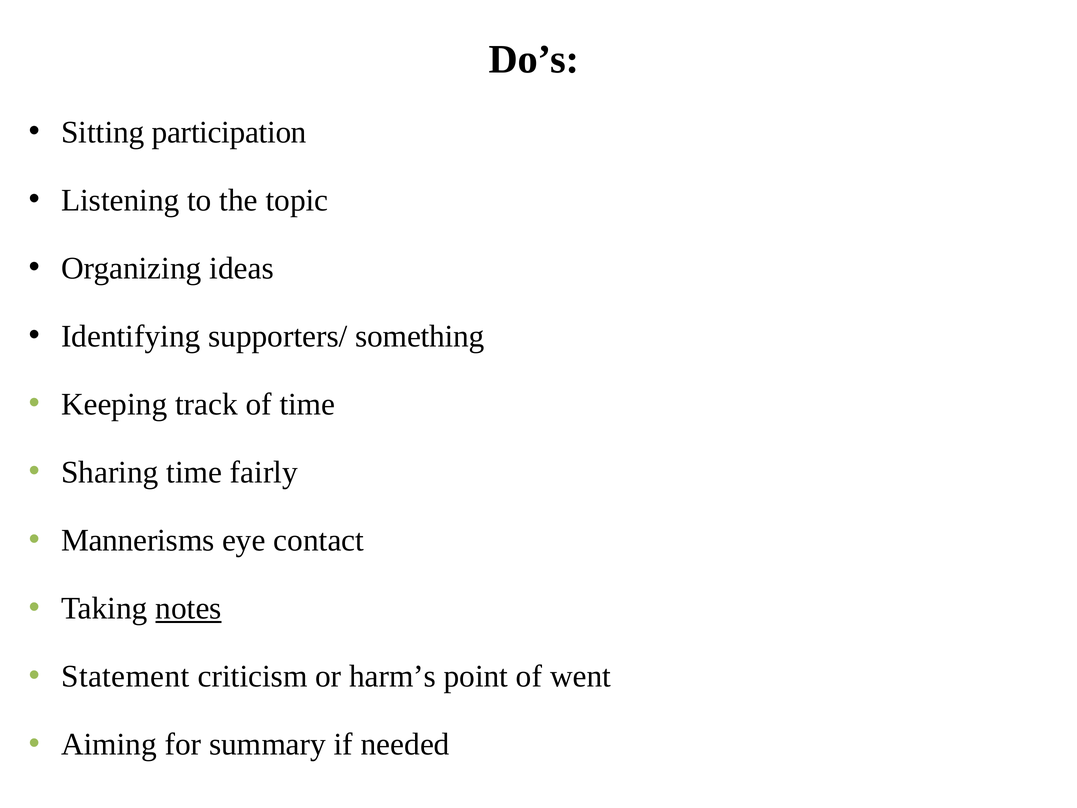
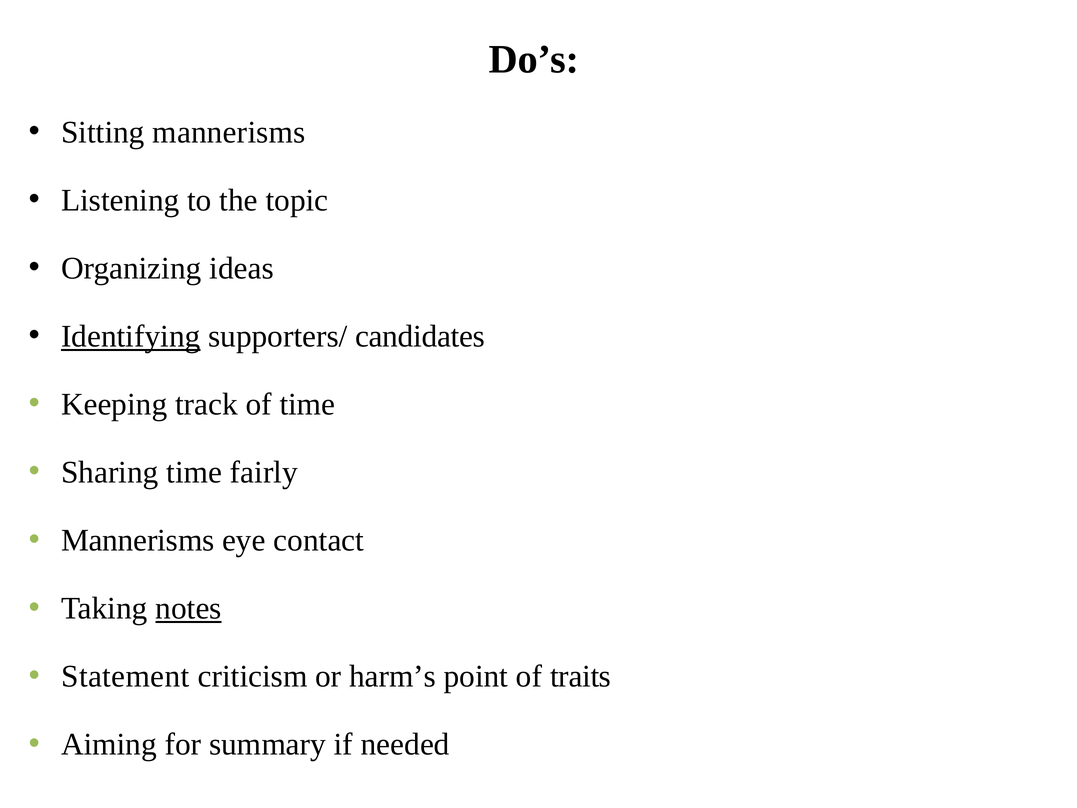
Sitting participation: participation -> mannerisms
Identifying underline: none -> present
something: something -> candidates
went: went -> traits
